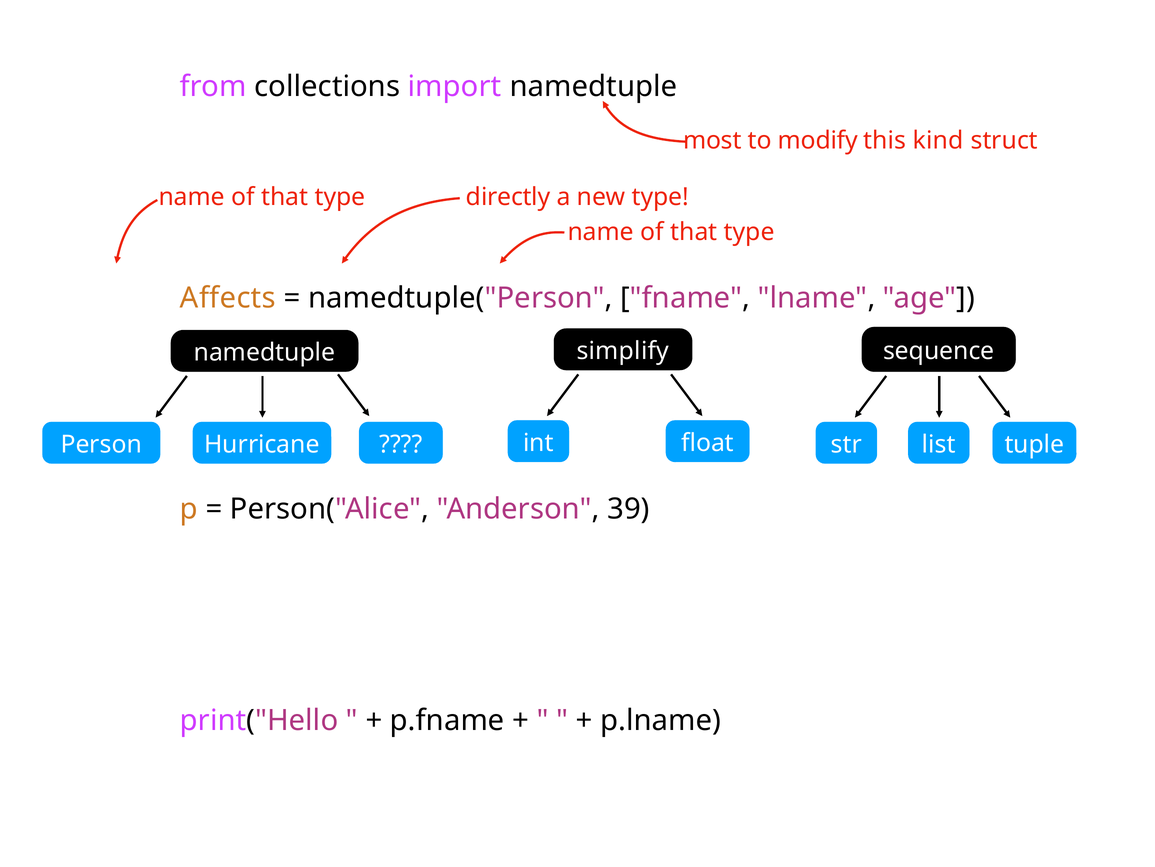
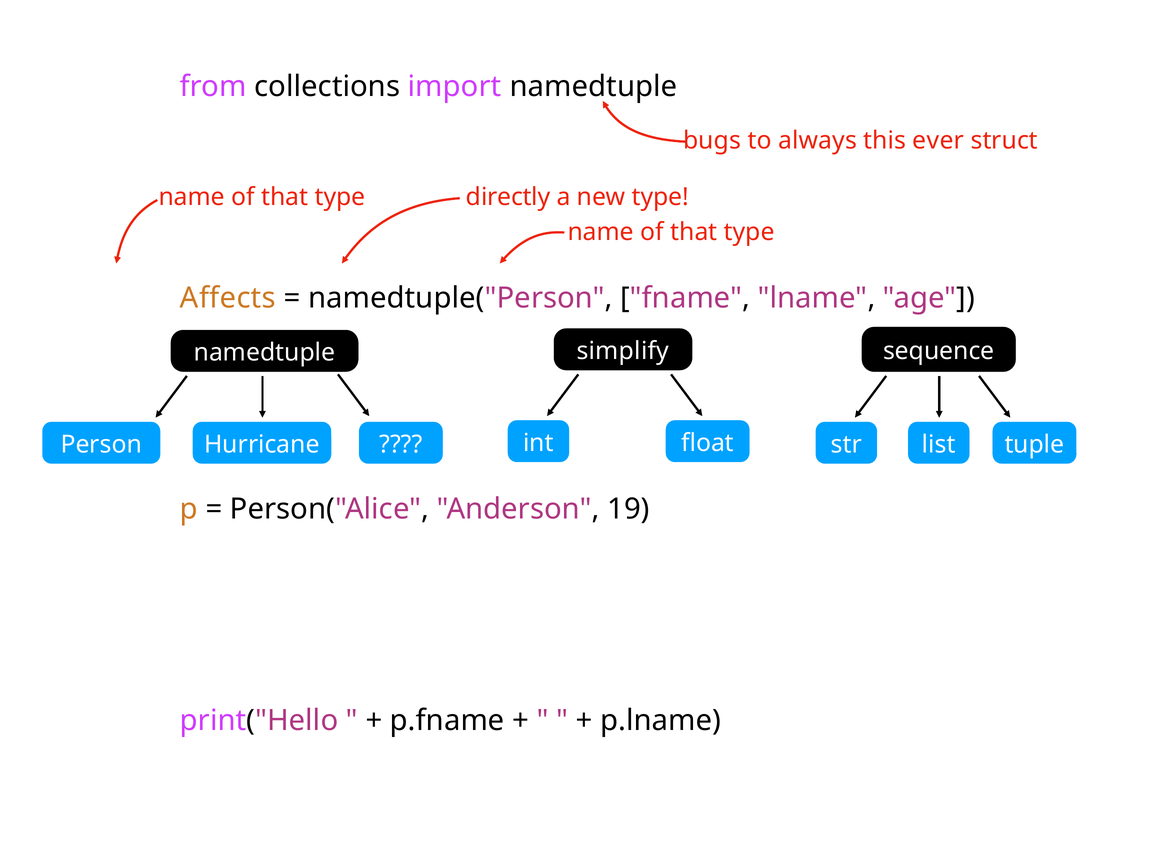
most: most -> bugs
modify: modify -> always
kind: kind -> ever
39: 39 -> 19
